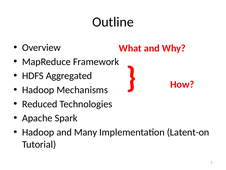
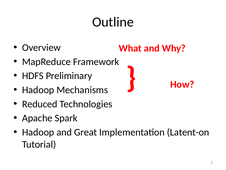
Aggregated: Aggregated -> Preliminary
Many: Many -> Great
